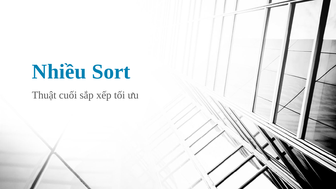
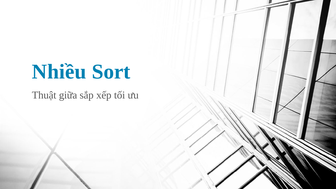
cuối: cuối -> giữa
